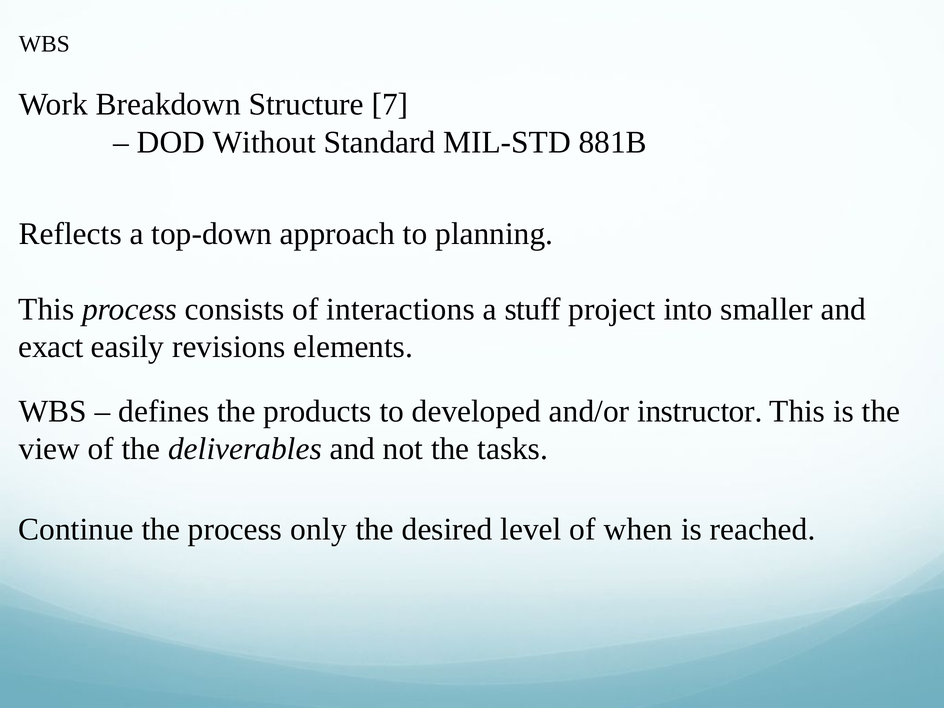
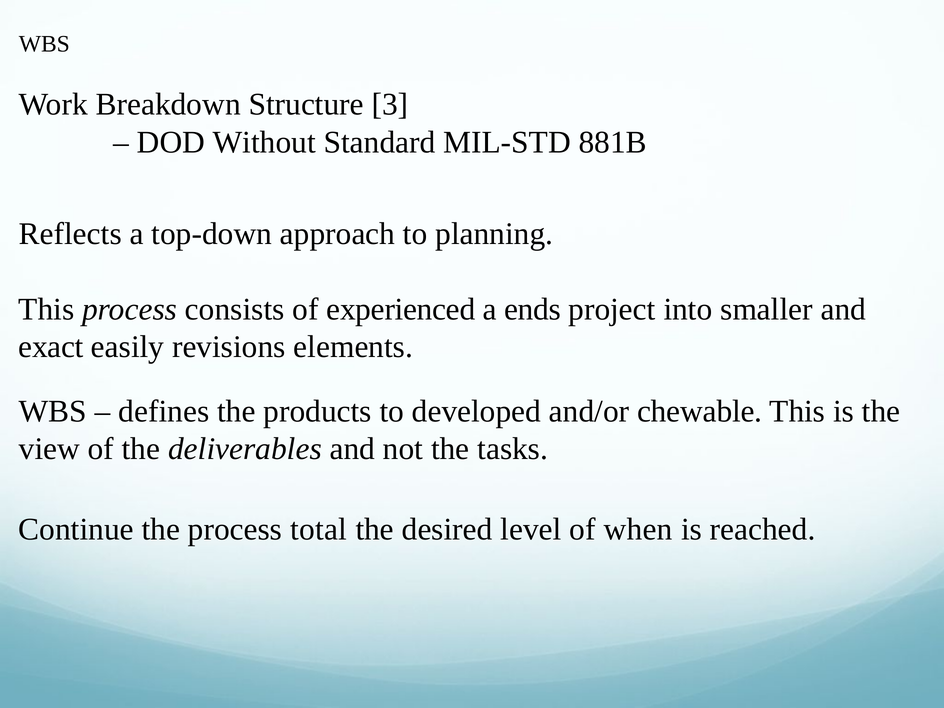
7: 7 -> 3
interactions: interactions -> experienced
stuff: stuff -> ends
instructor: instructor -> chewable
only: only -> total
